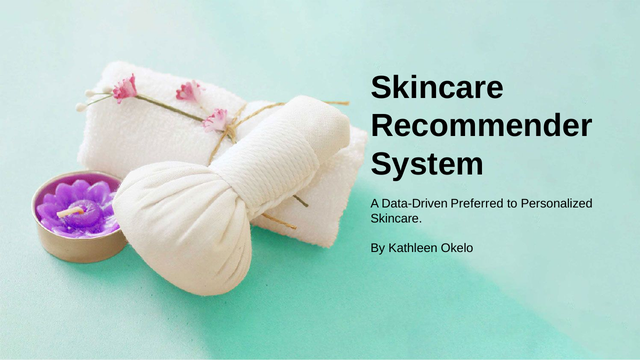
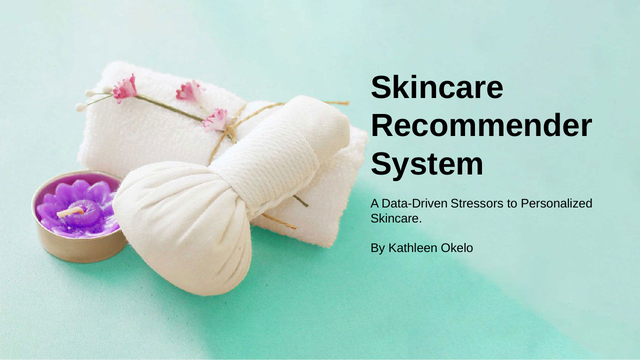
Preferred: Preferred -> Stressors
